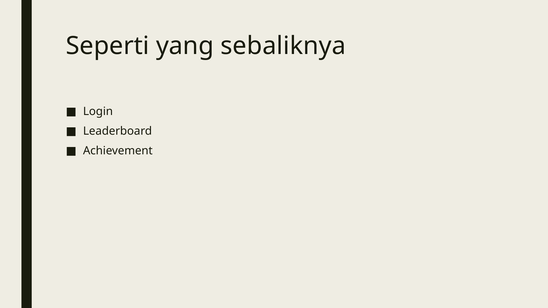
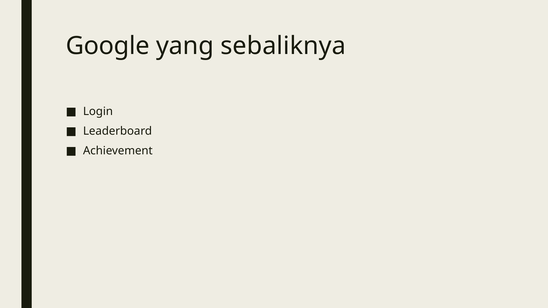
Seperti: Seperti -> Google
